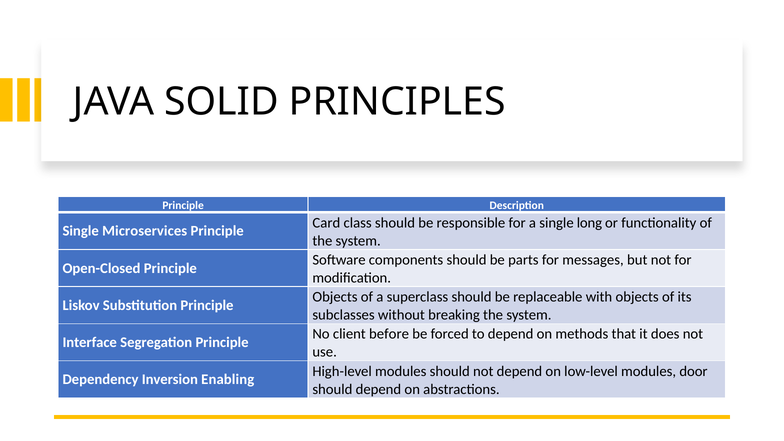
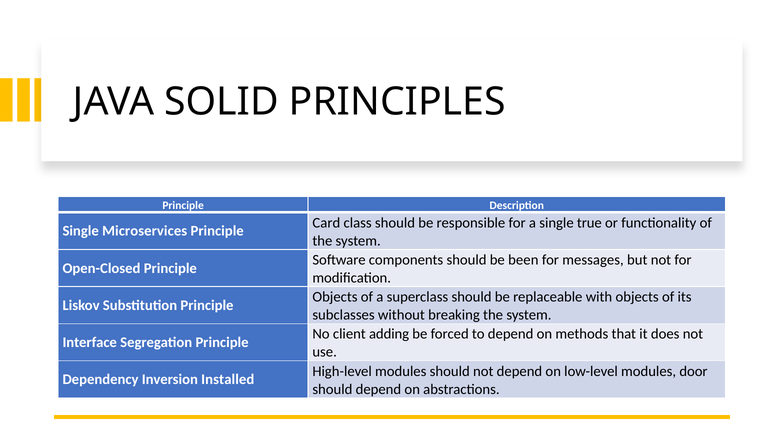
long: long -> true
parts: parts -> been
before: before -> adding
Enabling: Enabling -> Installed
